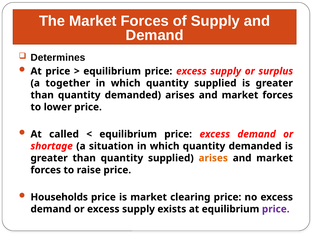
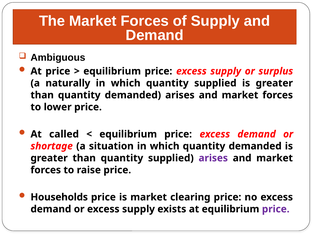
Determines: Determines -> Ambiguous
together: together -> naturally
arises at (213, 158) colour: orange -> purple
